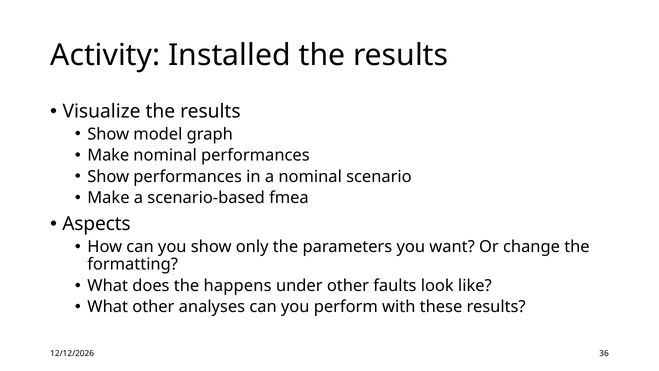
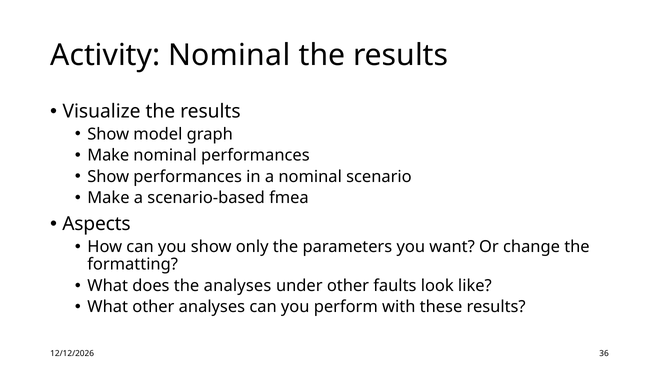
Activity Installed: Installed -> Nominal
the happens: happens -> analyses
